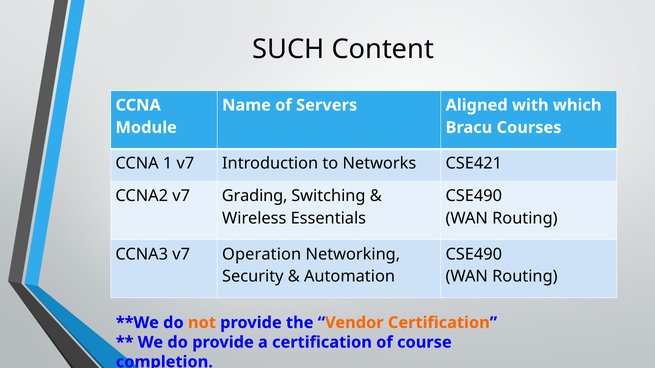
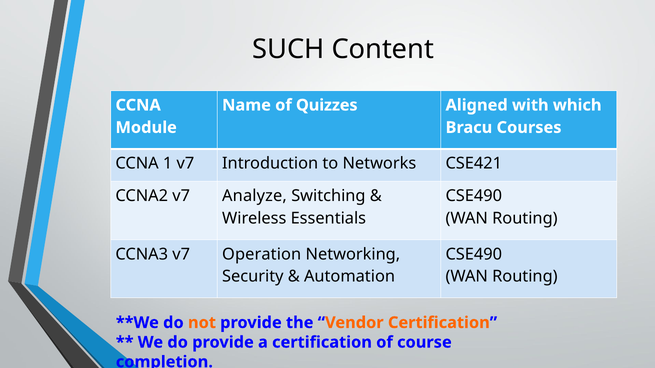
Servers: Servers -> Quizzes
Grading: Grading -> Analyze
